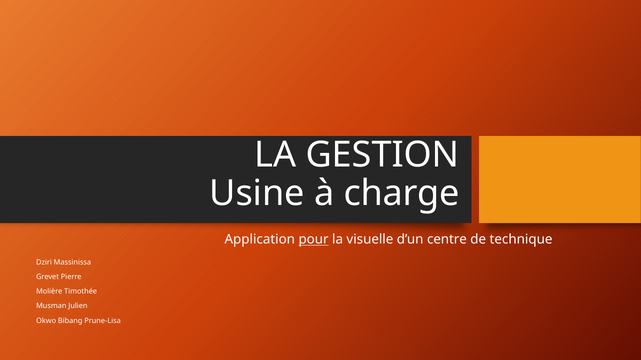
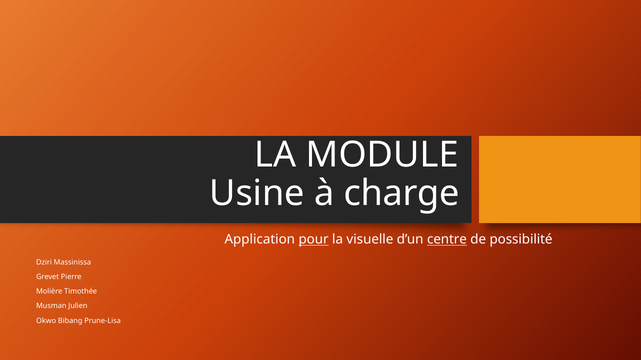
GESTION: GESTION -> MODULE
centre underline: none -> present
technique: technique -> possibilité
